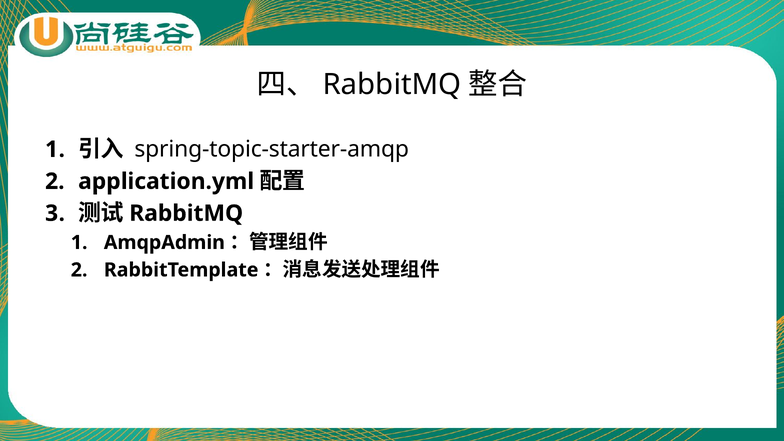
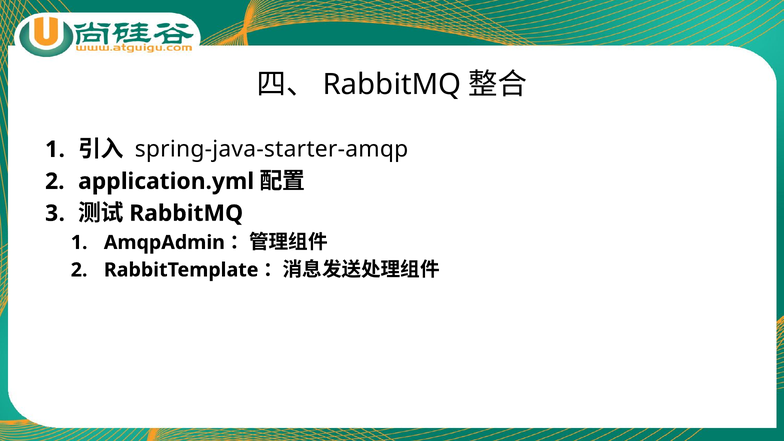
spring-topic-starter-amqp: spring-topic-starter-amqp -> spring-java-starter-amqp
